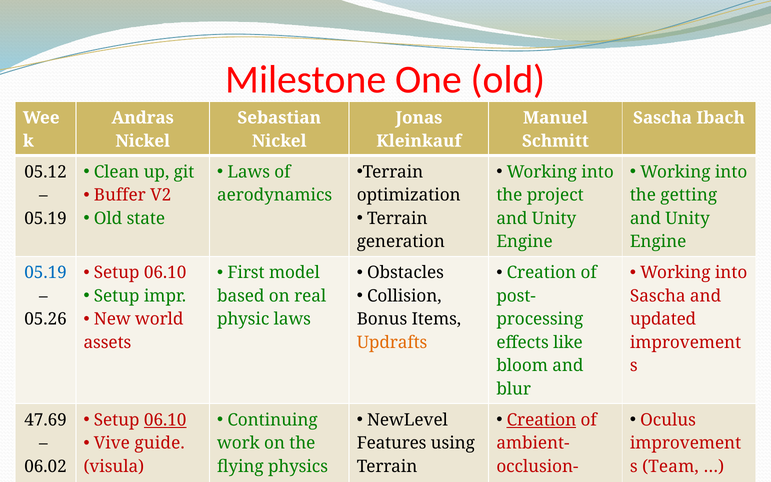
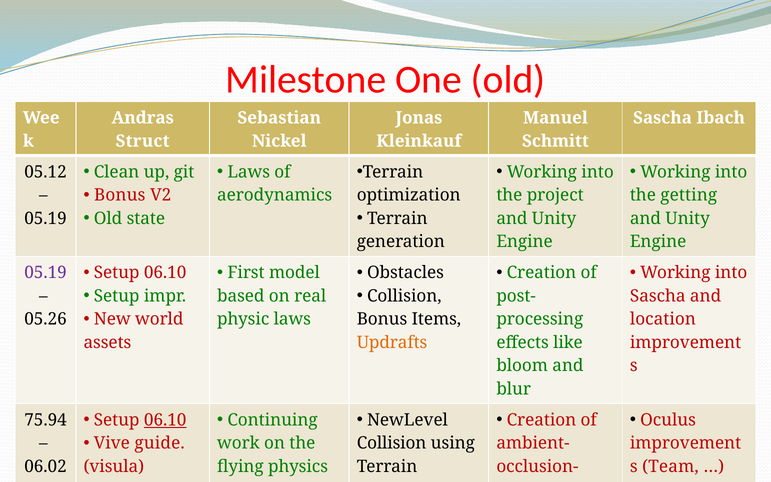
Nickel at (143, 141): Nickel -> Struct
Buffer at (120, 195): Buffer -> Bonus
05.19 at (46, 273) colour: blue -> purple
updated: updated -> location
Creation at (541, 420) underline: present -> none
47.69: 47.69 -> 75.94
Features at (392, 443): Features -> Collision
